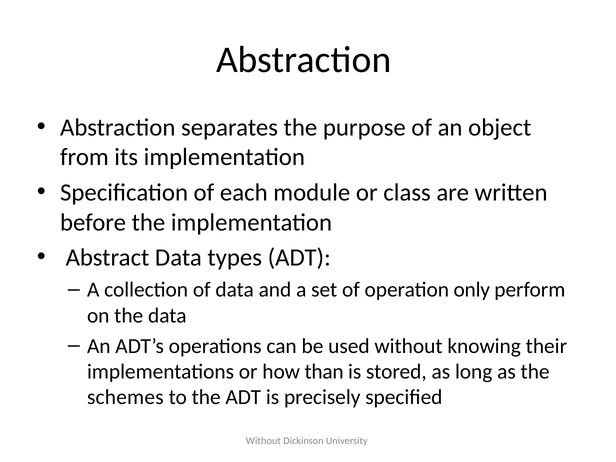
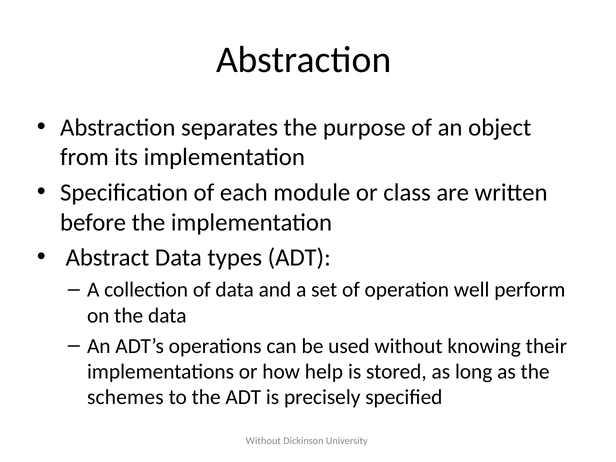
only: only -> well
than: than -> help
